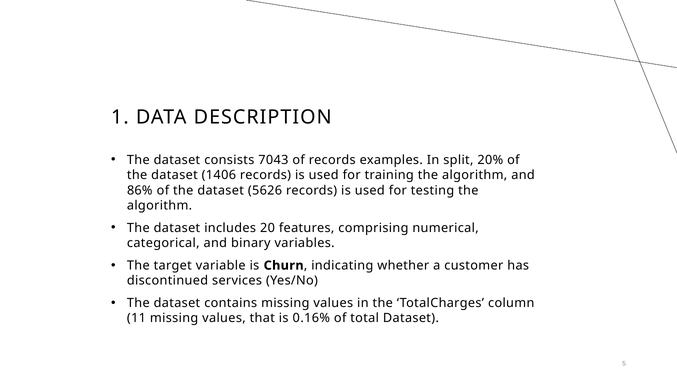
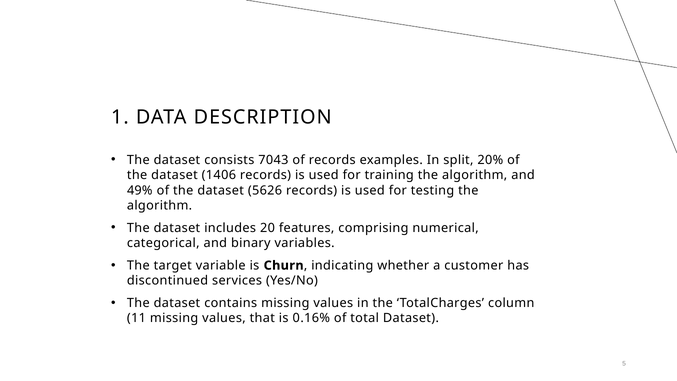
86%: 86% -> 49%
